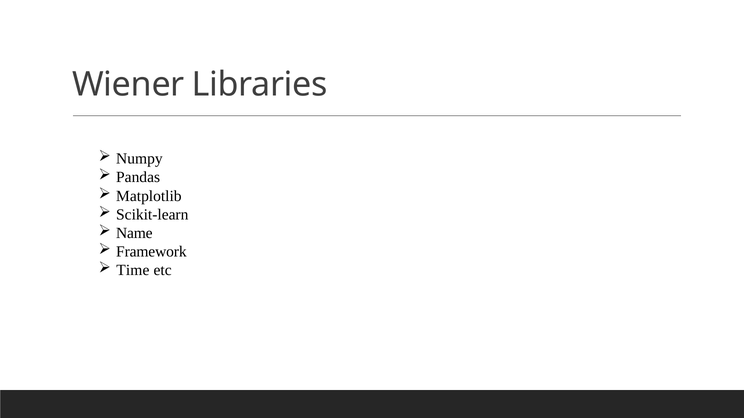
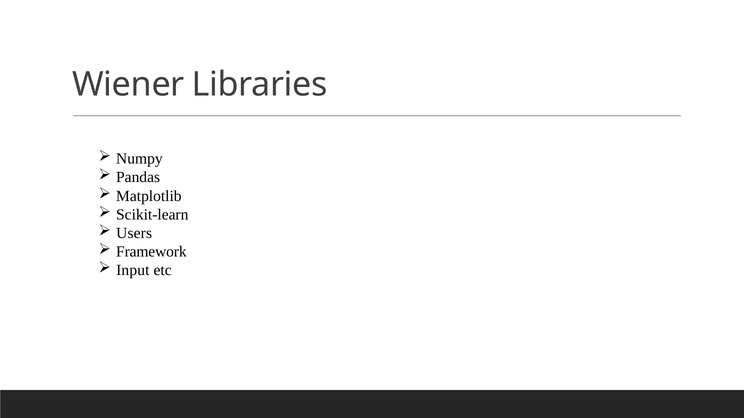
Name: Name -> Users
Time: Time -> Input
